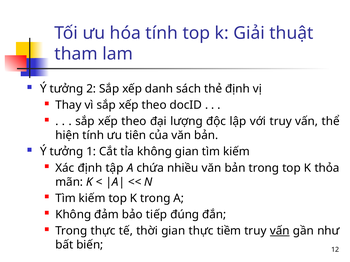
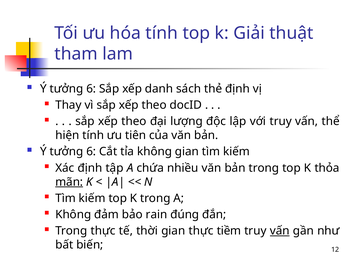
2 at (91, 89): 2 -> 6
1 at (91, 152): 1 -> 6
mãn underline: none -> present
tiếp: tiếp -> rain
